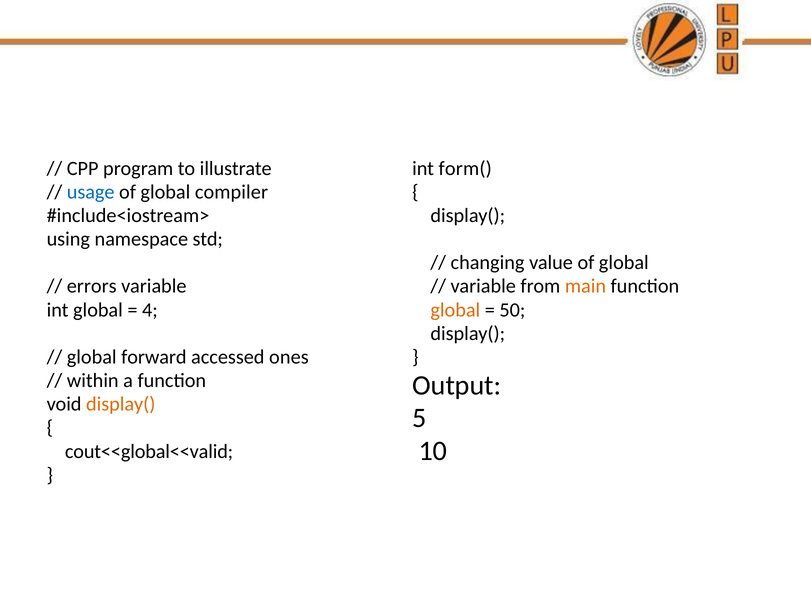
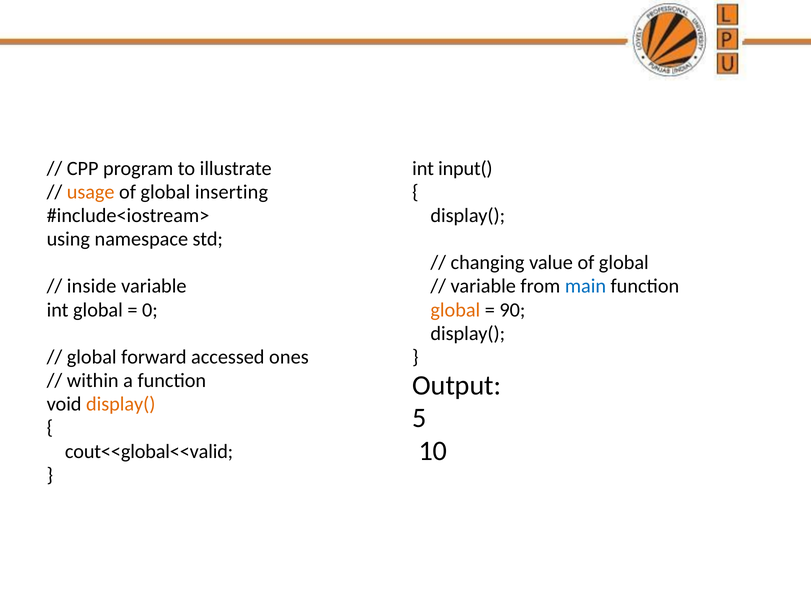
form(: form( -> input(
usage colour: blue -> orange
compiler: compiler -> inserting
errors: errors -> inside
main colour: orange -> blue
4: 4 -> 0
50: 50 -> 90
